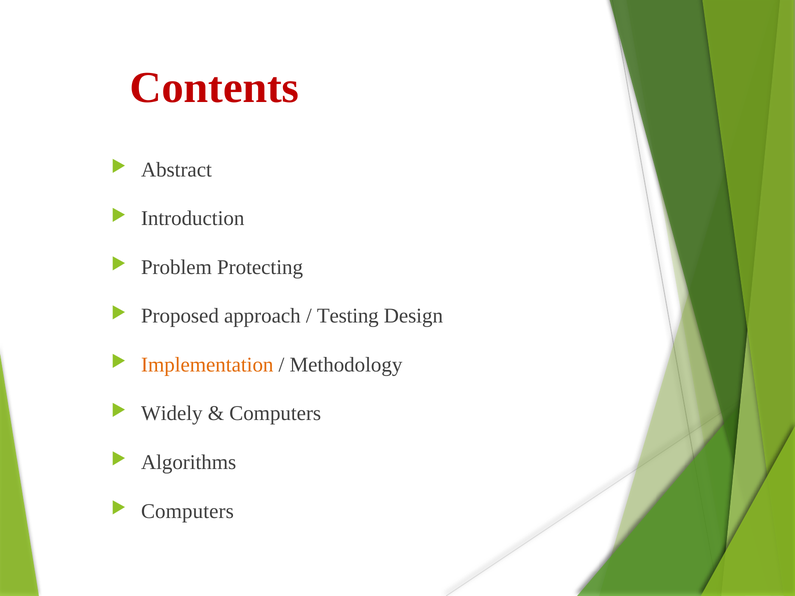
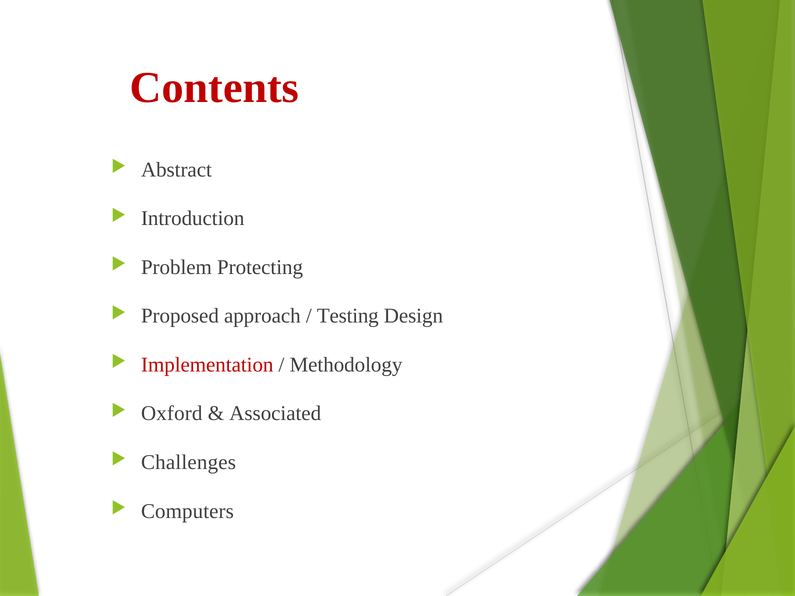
Implementation colour: orange -> red
Widely: Widely -> Oxford
Computers at (275, 414): Computers -> Associated
Algorithms: Algorithms -> Challenges
